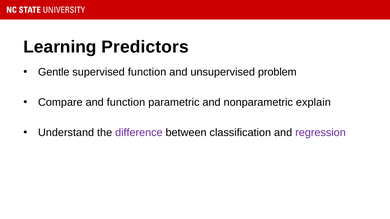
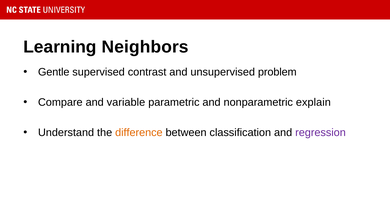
Predictors: Predictors -> Neighbors
supervised function: function -> contrast
and function: function -> variable
difference colour: purple -> orange
